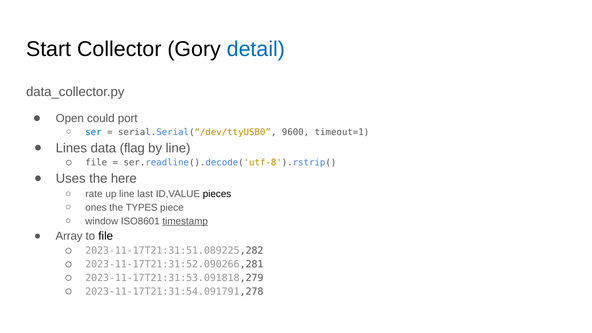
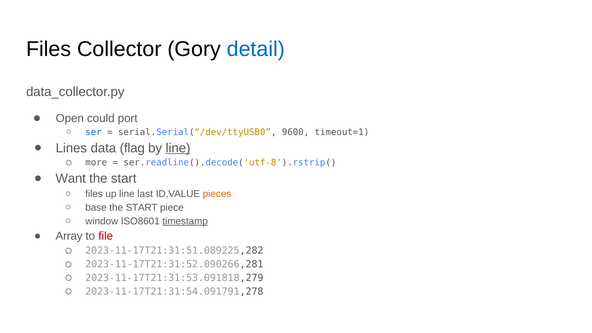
Start at (49, 49): Start -> Files
line at (178, 148) underline: none -> present
file at (96, 163): file -> more
Uses: Uses -> Want
here at (124, 179): here -> start
rate at (94, 194): rate -> files
pieces colour: black -> orange
ones: ones -> base
TYPES at (142, 208): TYPES -> START
file at (106, 236) colour: black -> red
